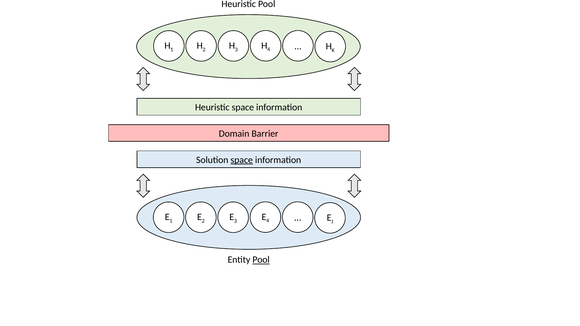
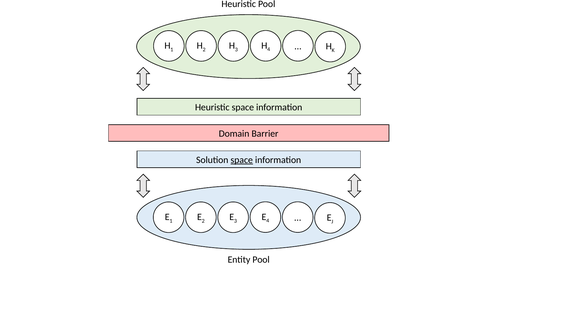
Pool at (261, 260) underline: present -> none
